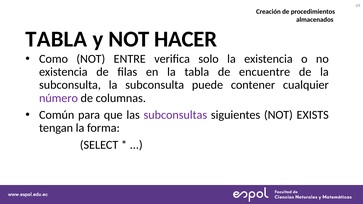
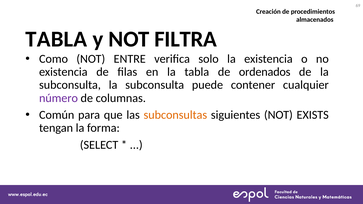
HACER: HACER -> FILTRA
encuentre: encuentre -> ordenados
subconsultas colour: purple -> orange
